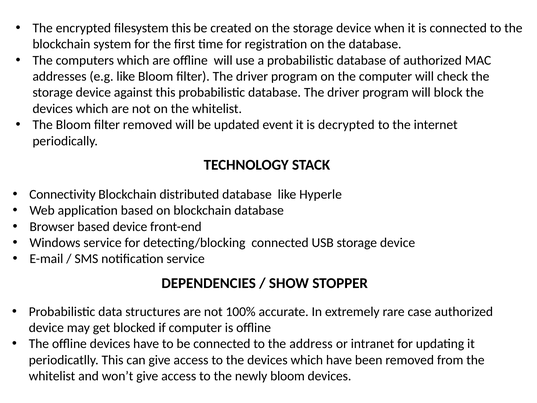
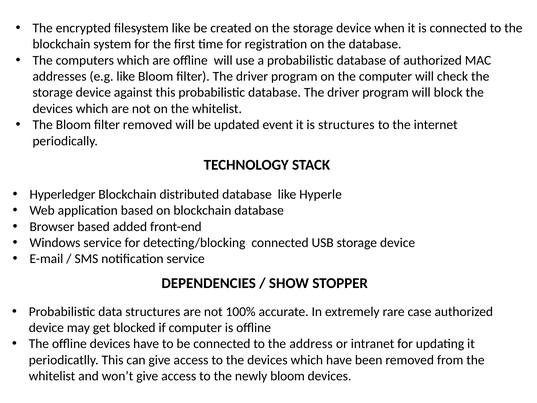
filesystem this: this -> like
is decrypted: decrypted -> structures
Connectivity: Connectivity -> Hyperledger
based device: device -> added
